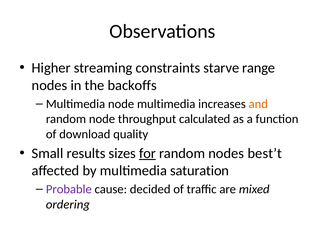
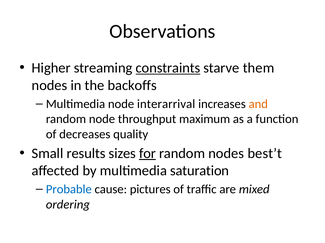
constraints underline: none -> present
range: range -> them
node multimedia: multimedia -> interarrival
calculated: calculated -> maximum
download: download -> decreases
Probable colour: purple -> blue
decided: decided -> pictures
